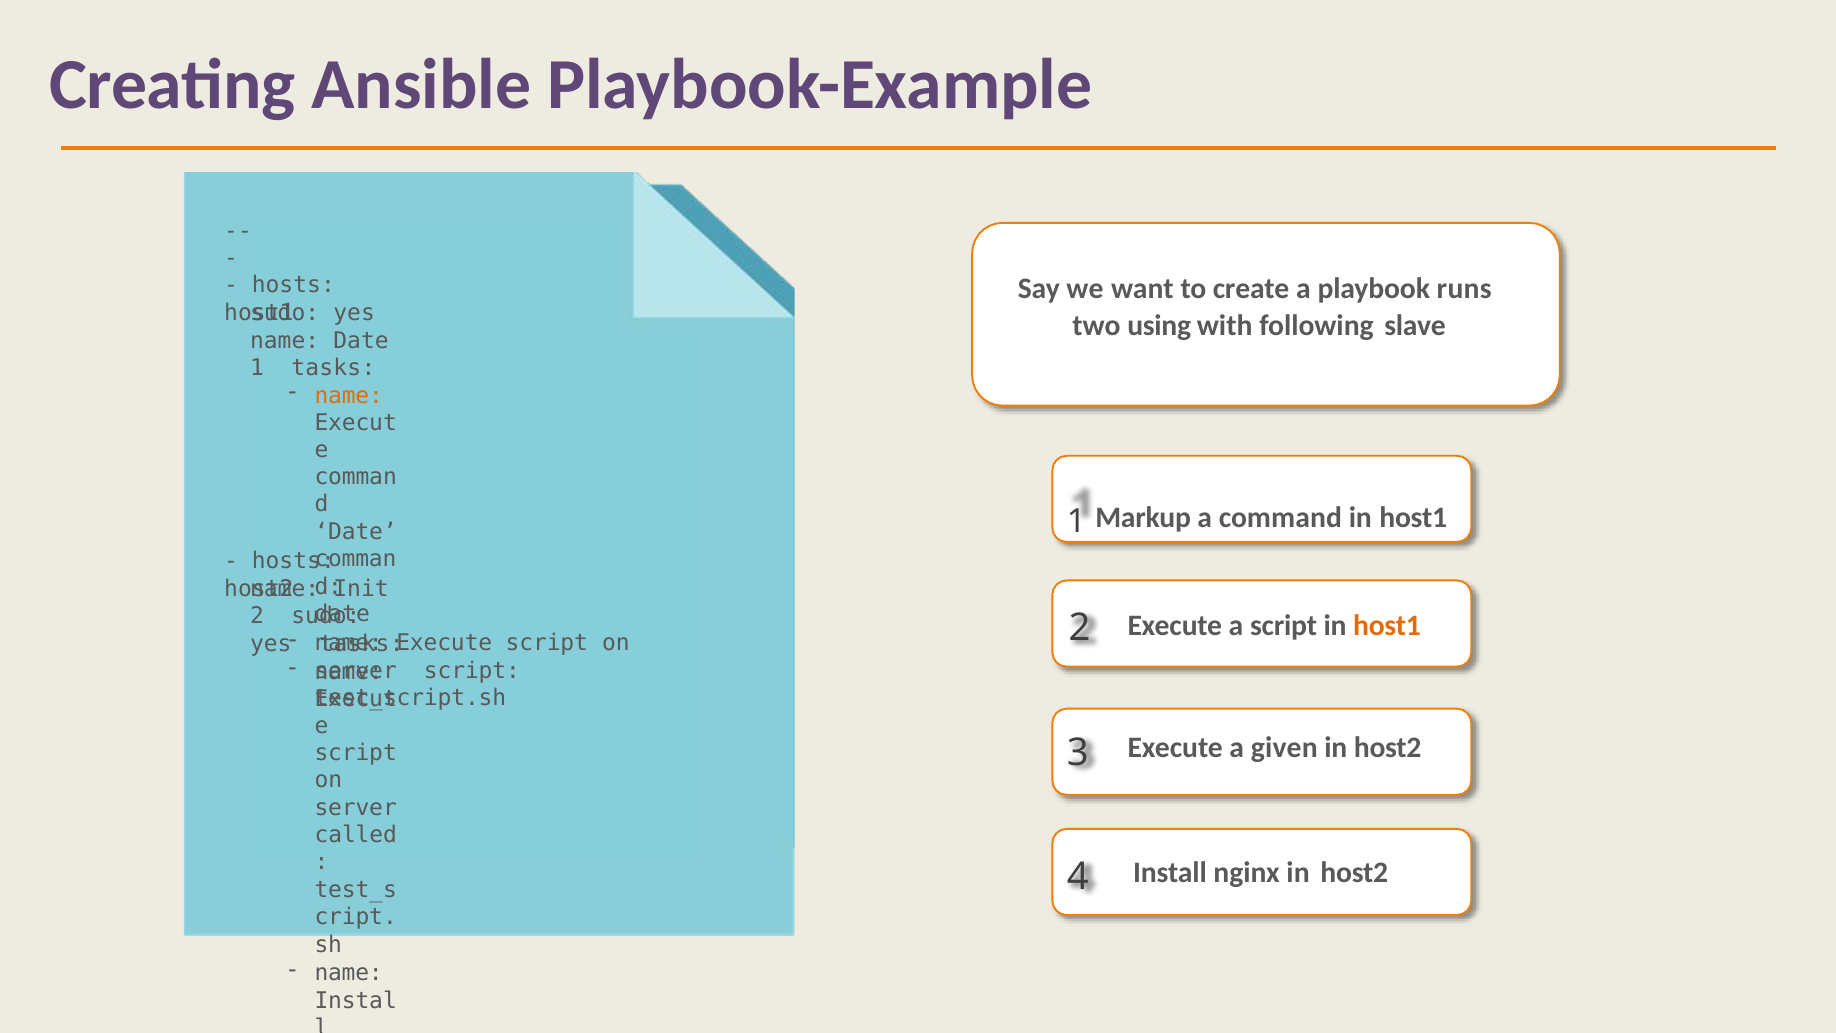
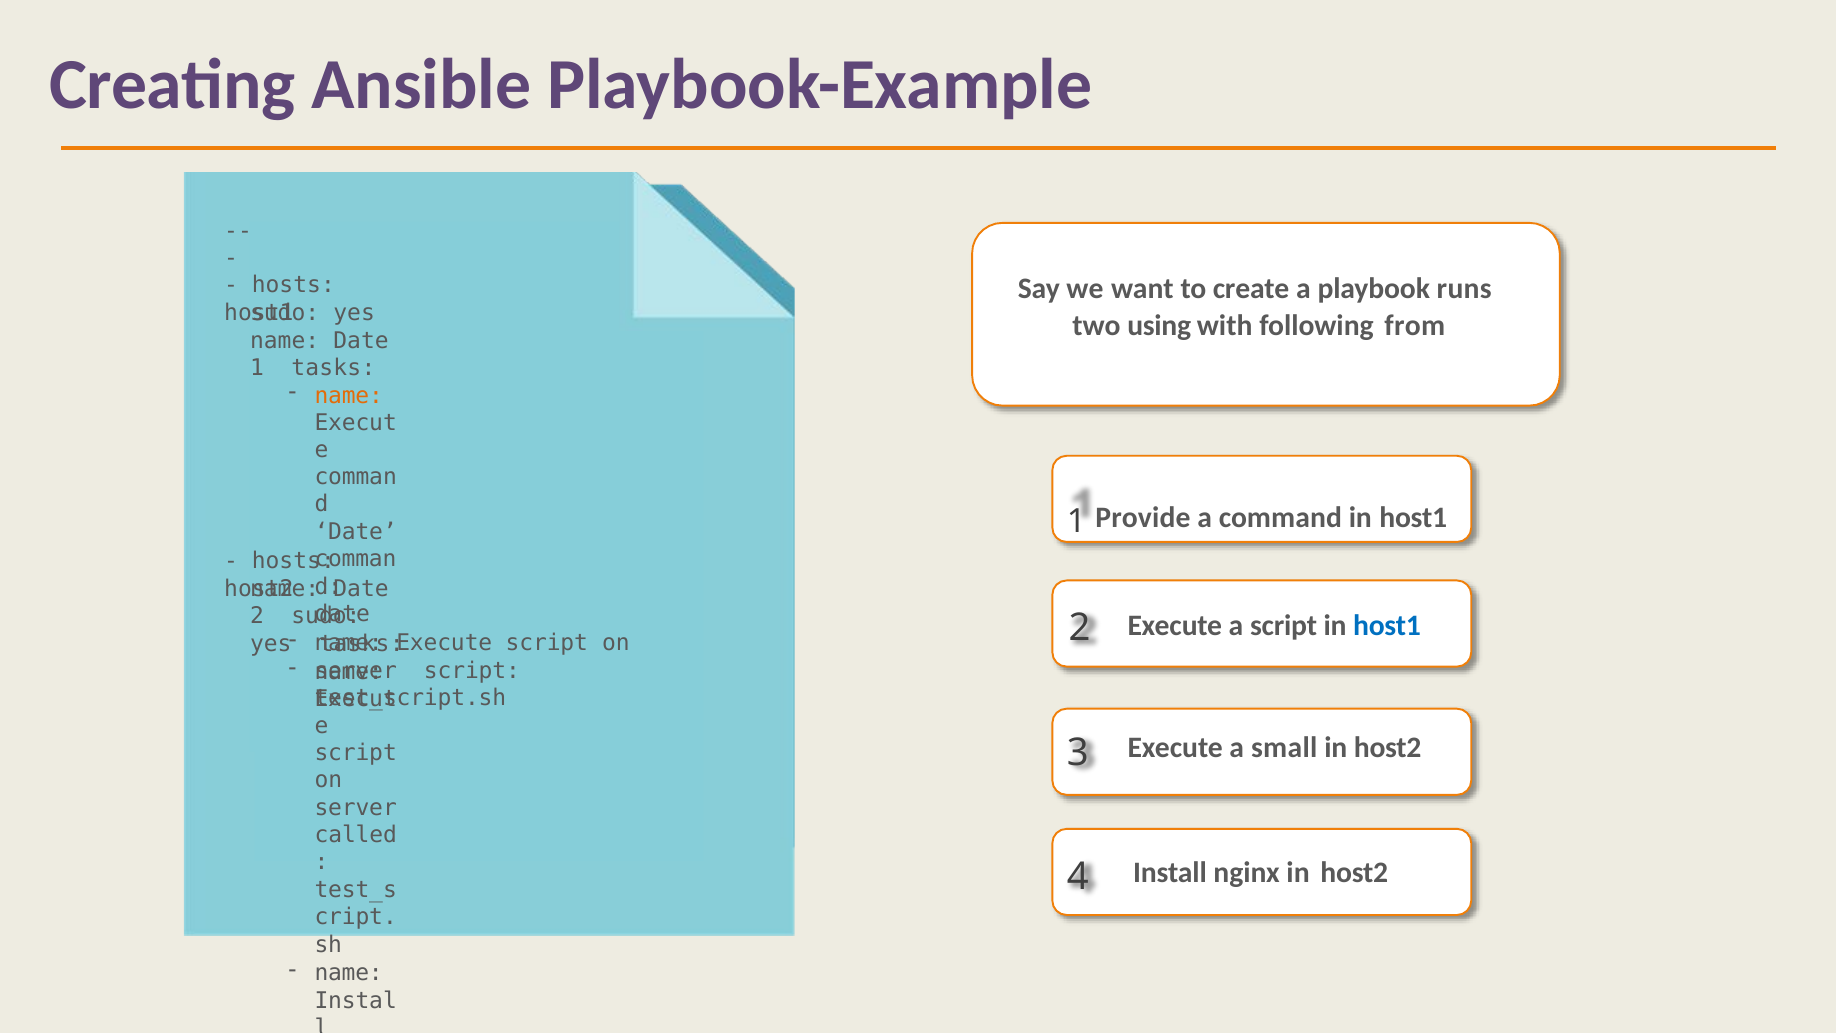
slave: slave -> from
Markup: Markup -> Provide
Init at (361, 589): Init -> Date
host1 at (1387, 626) colour: orange -> blue
given: given -> small
